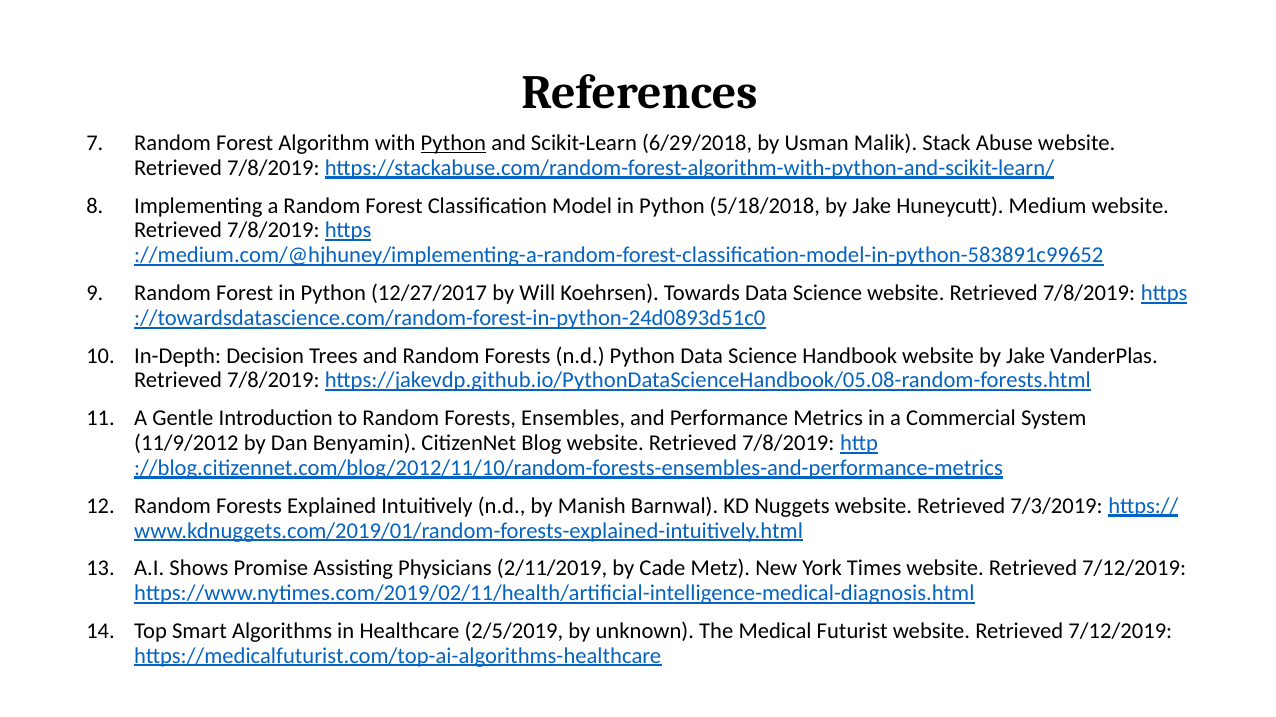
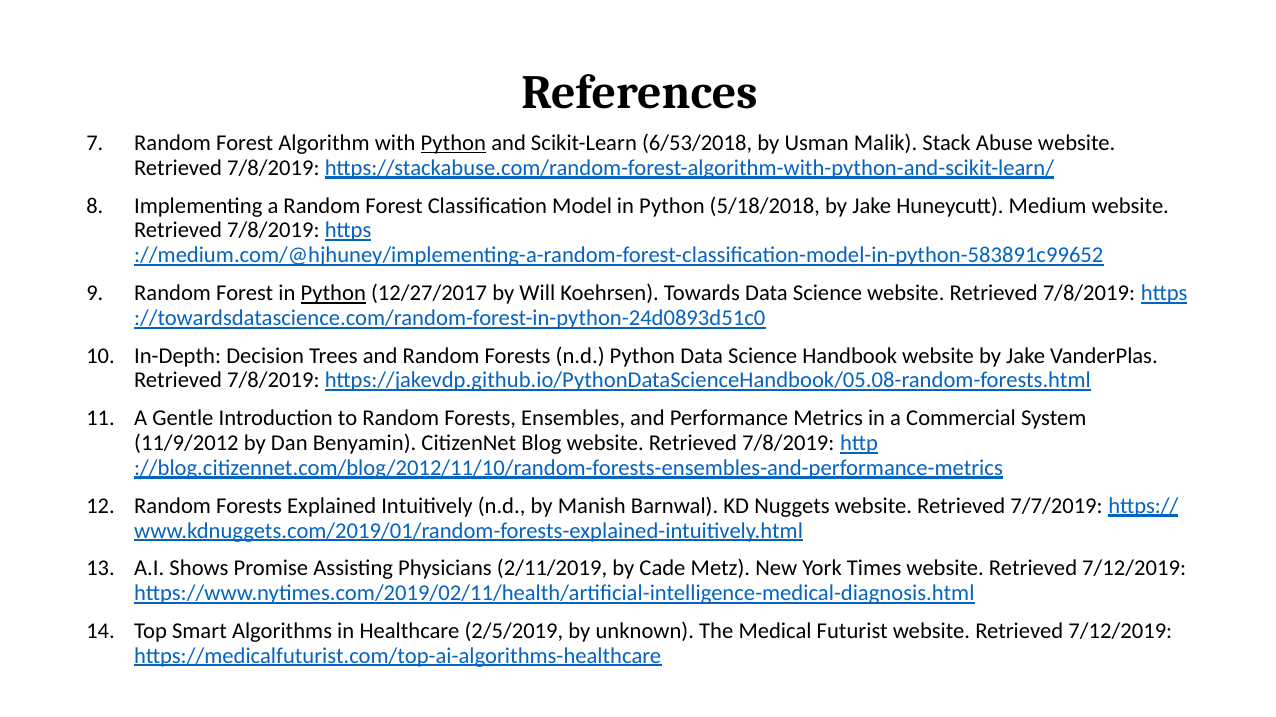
6/29/2018: 6/29/2018 -> 6/53/2018
Python at (333, 294) underline: none -> present
7/3/2019: 7/3/2019 -> 7/7/2019
